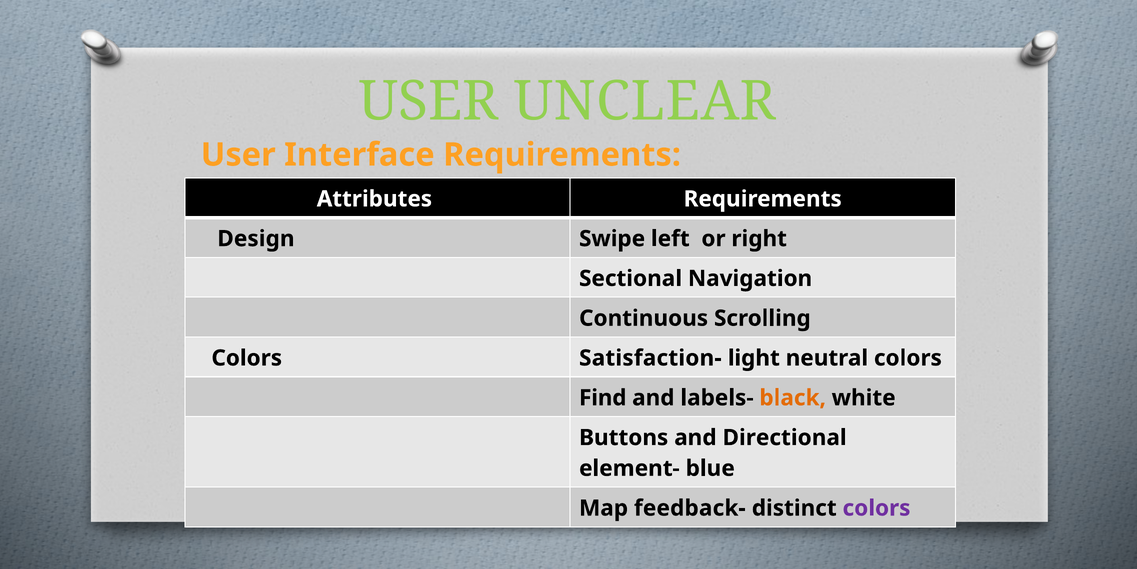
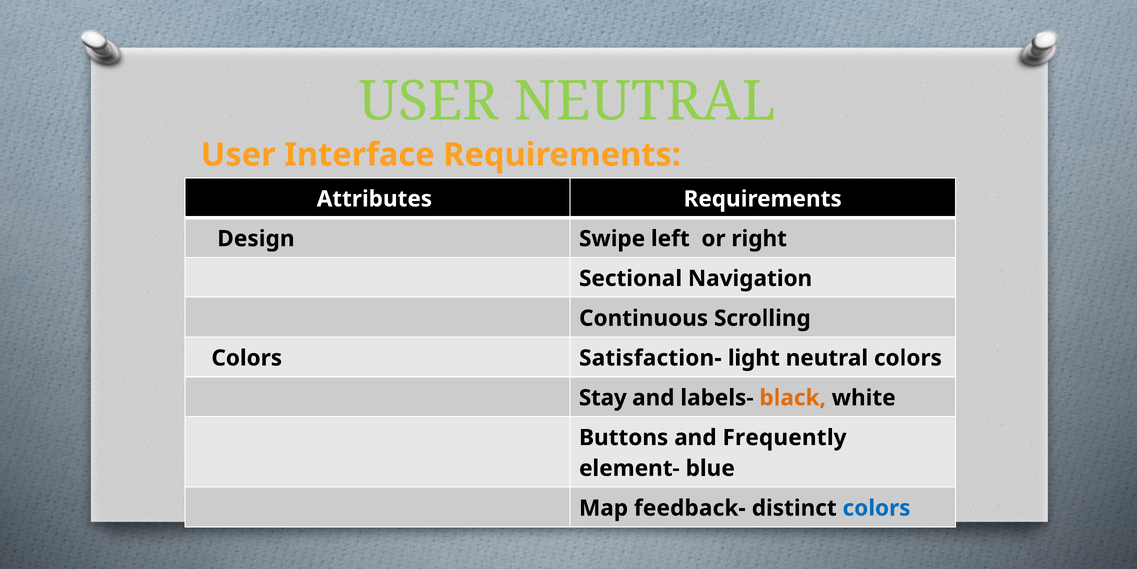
USER UNCLEAR: UNCLEAR -> NEUTRAL
Find: Find -> Stay
Directional: Directional -> Frequently
colors at (877, 508) colour: purple -> blue
